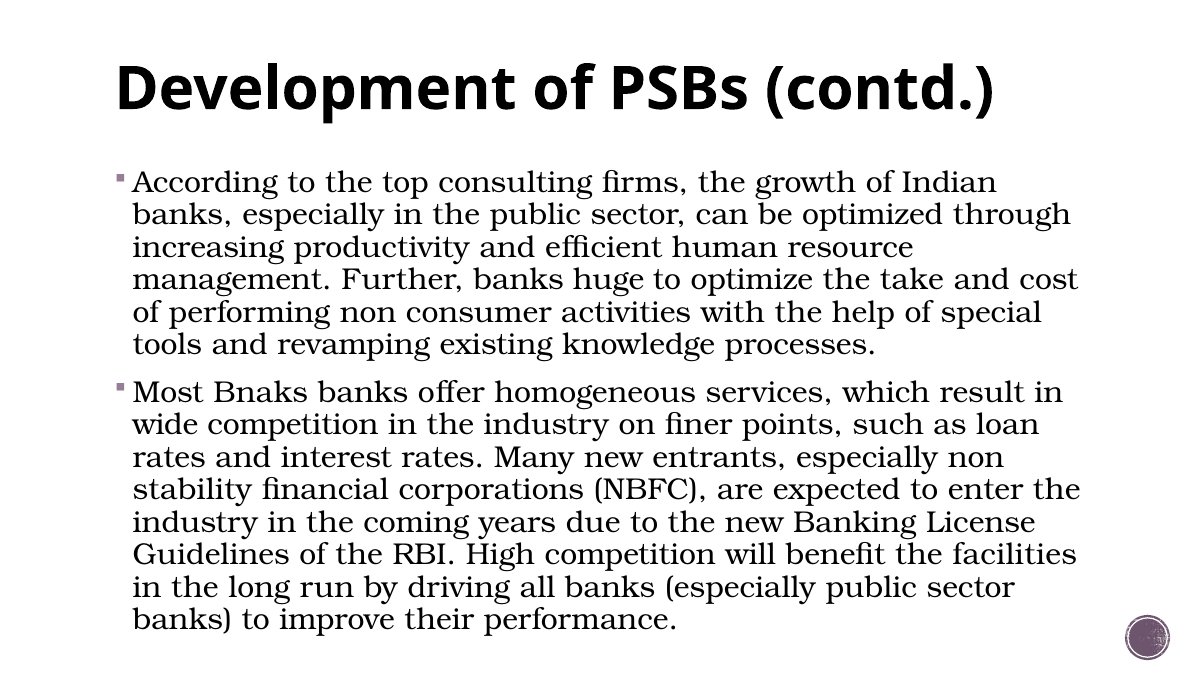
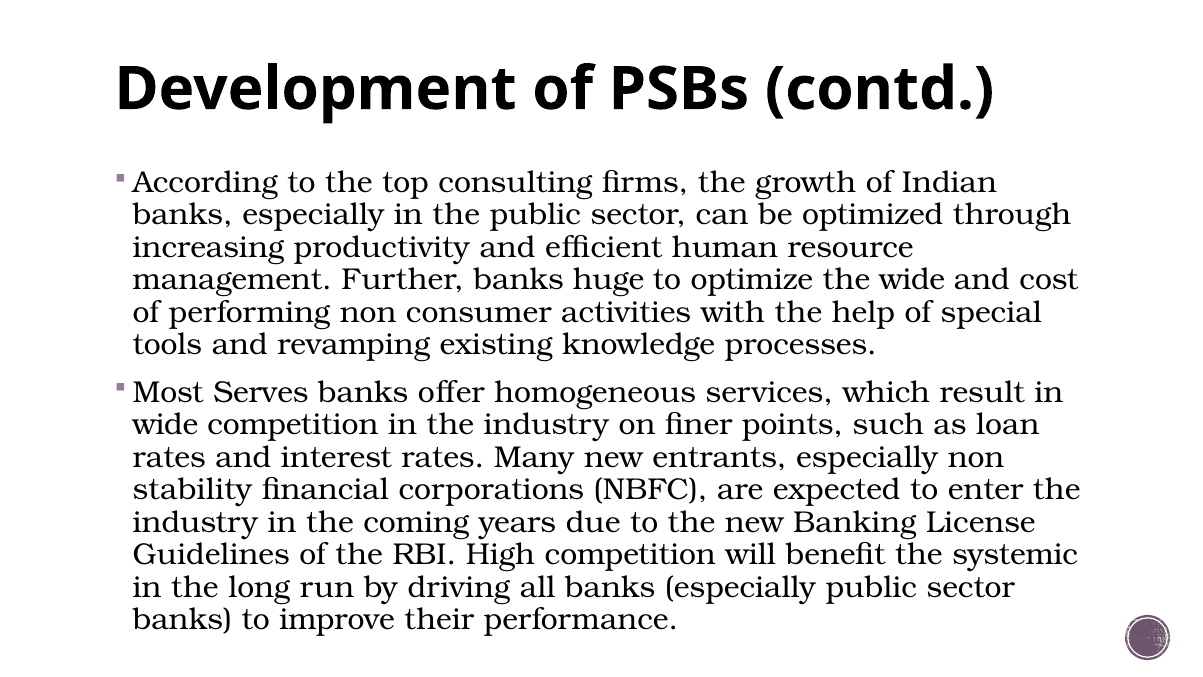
the take: take -> wide
Bnaks: Bnaks -> Serves
facilities: facilities -> systemic
